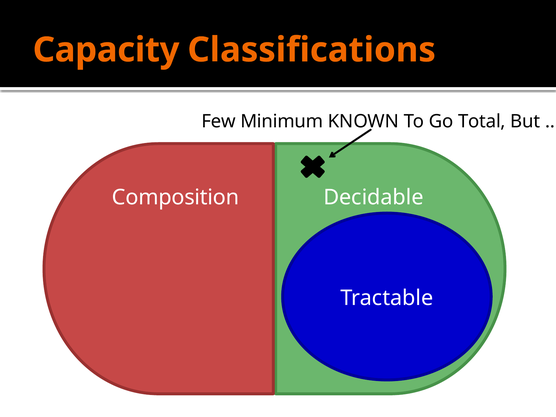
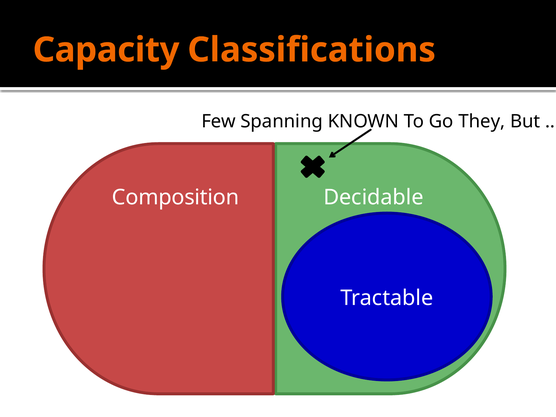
Minimum: Minimum -> Spanning
Total: Total -> They
